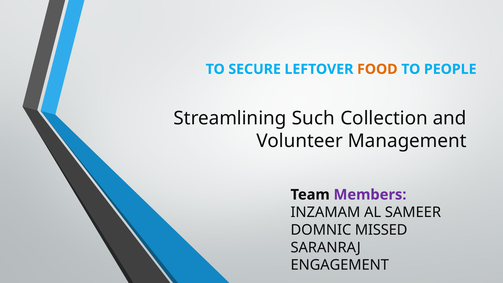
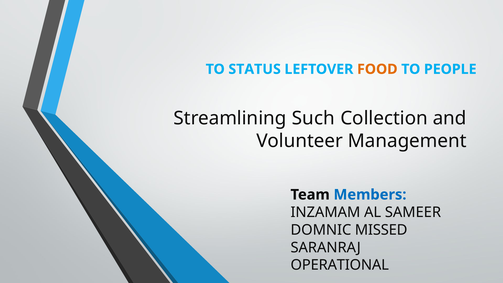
SECURE: SECURE -> STATUS
Members colour: purple -> blue
ENGAGEMENT: ENGAGEMENT -> OPERATIONAL
